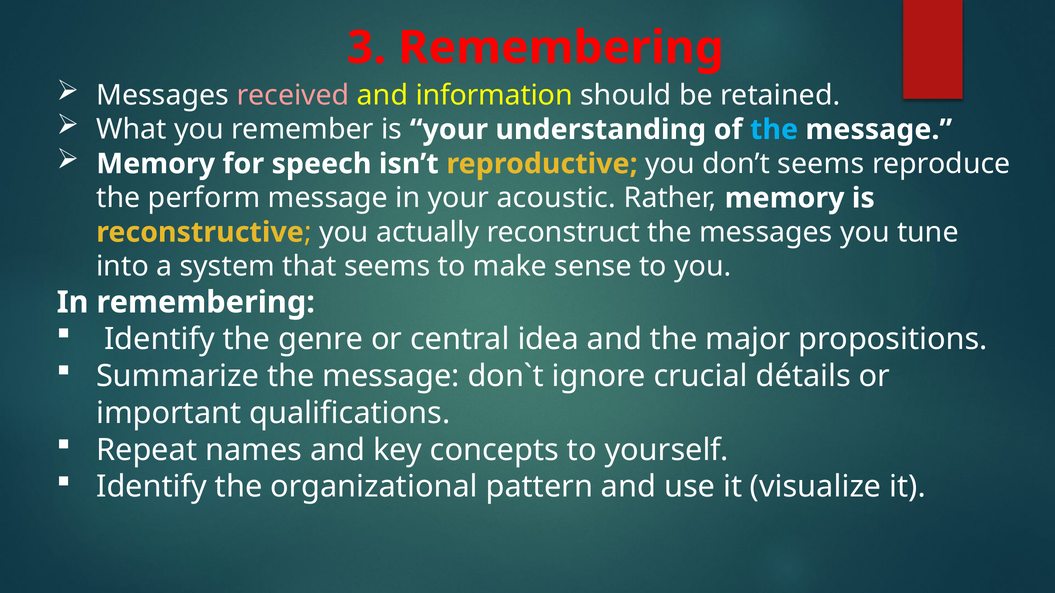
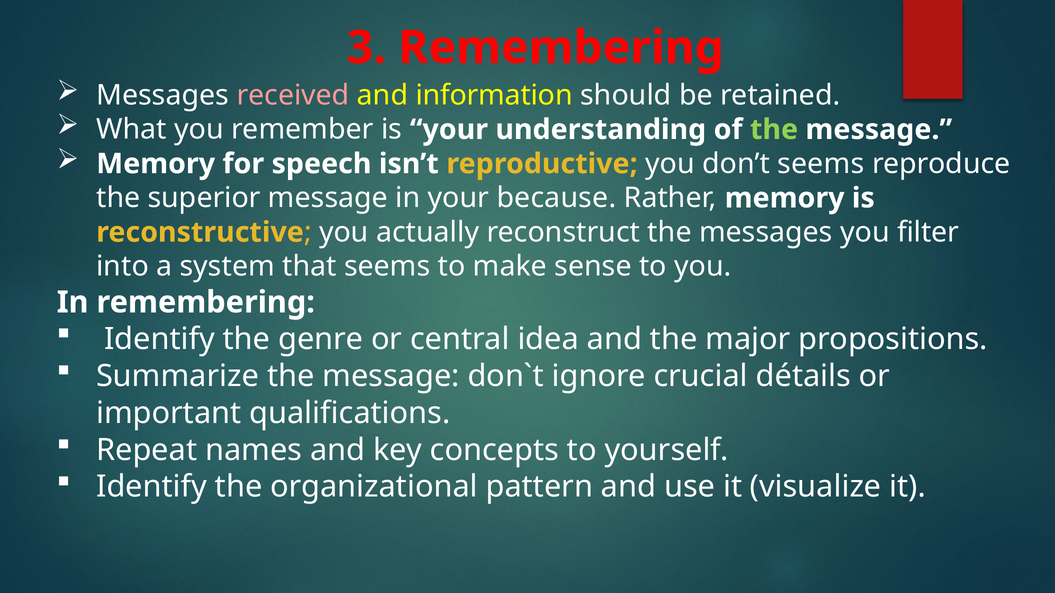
the at (774, 130) colour: light blue -> light green
perform: perform -> superior
acoustic: acoustic -> because
tune: tune -> filter
